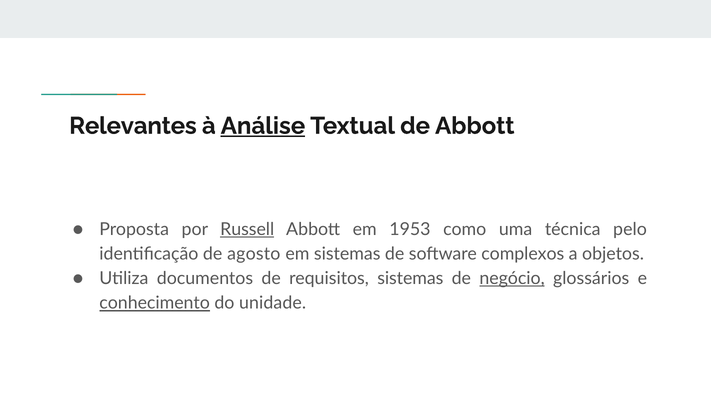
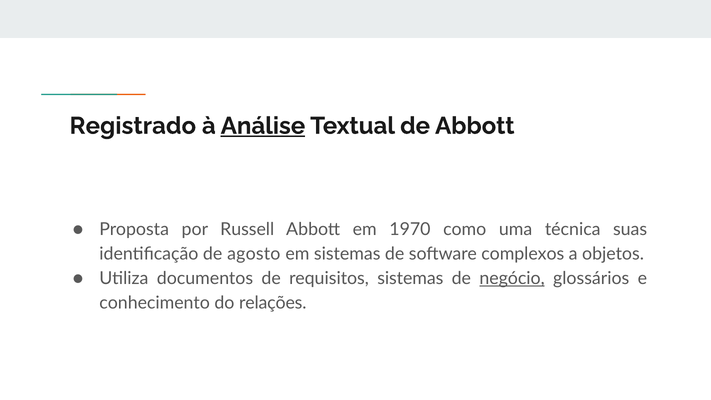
Relevantes: Relevantes -> Registrado
Russell underline: present -> none
1953: 1953 -> 1970
pelo: pelo -> suas
conhecimento underline: present -> none
unidade: unidade -> relações
